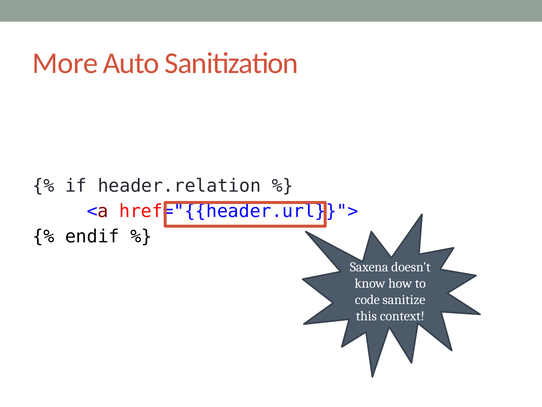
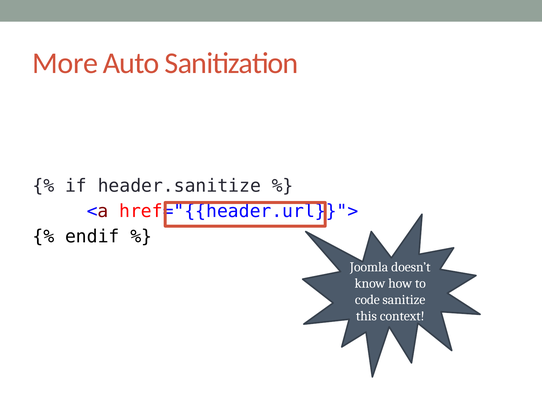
header.relation: header.relation -> header.sanitize
Saxena: Saxena -> Joomla
